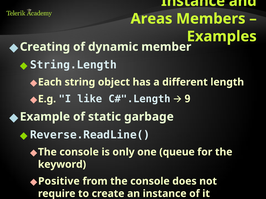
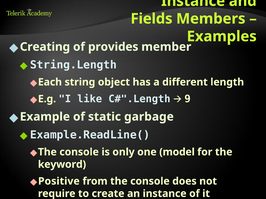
Areas: Areas -> Fields
dynamic: dynamic -> provides
Reverse.ReadLine(: Reverse.ReadLine( -> Example.ReadLine(
queue: queue -> model
